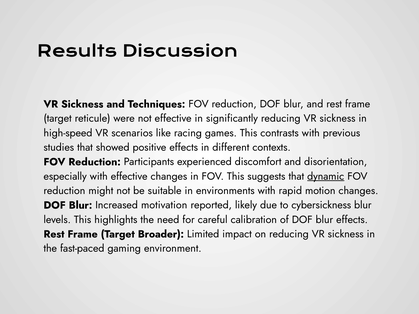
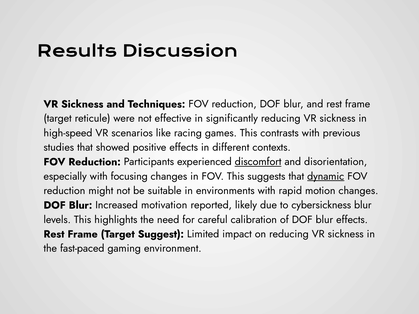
discomfort underline: none -> present
with effective: effective -> focusing
Broader: Broader -> Suggest
